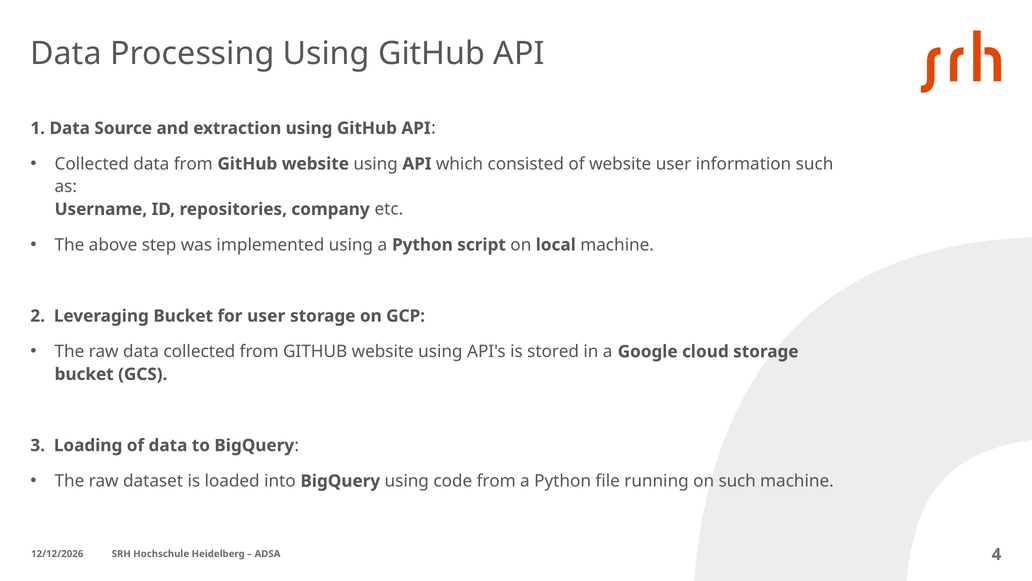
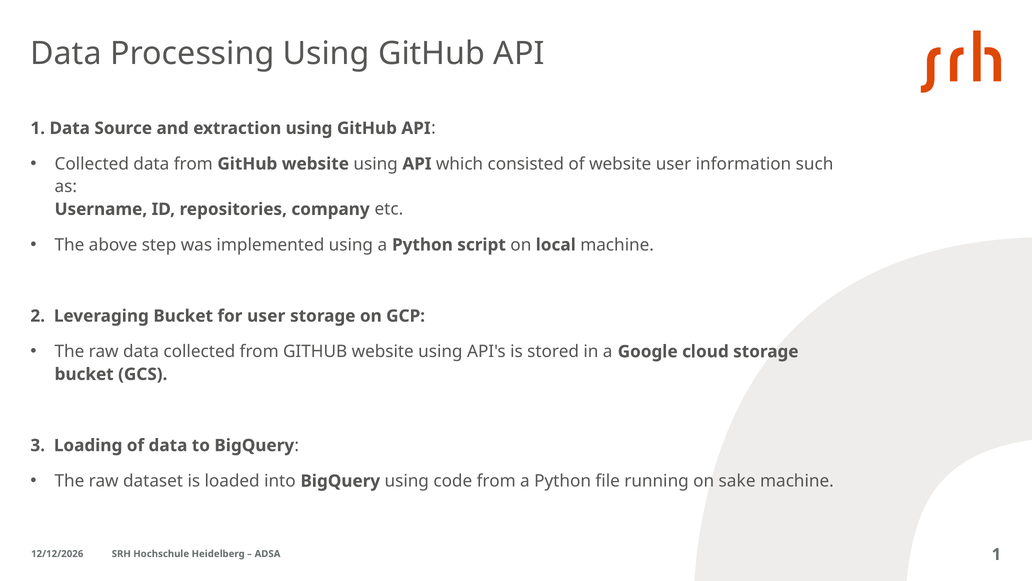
on such: such -> sake
ADSA 4: 4 -> 1
